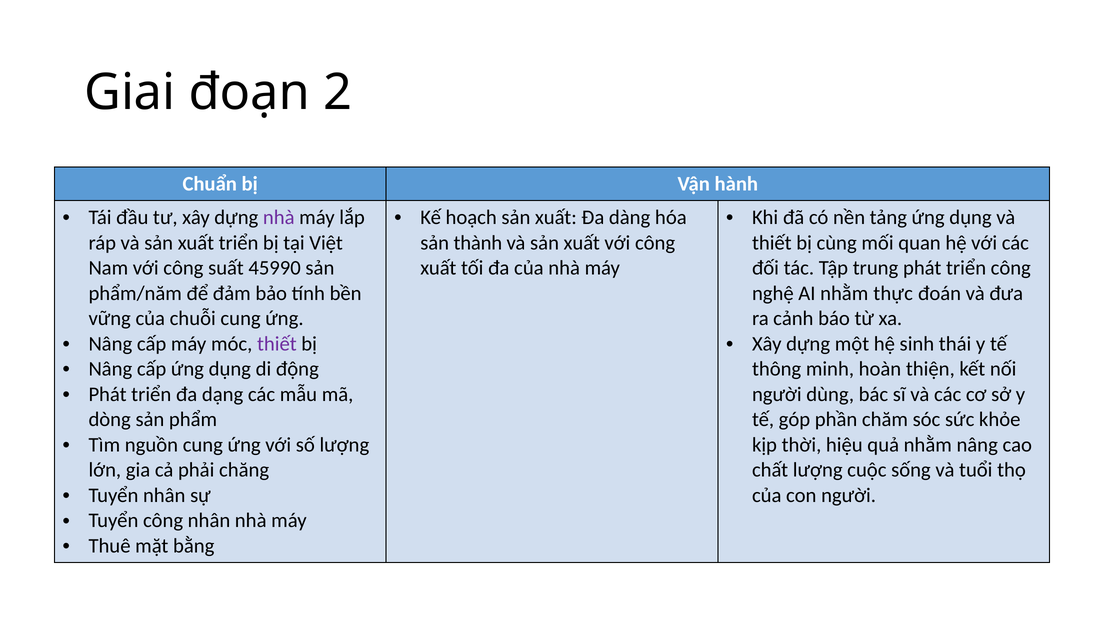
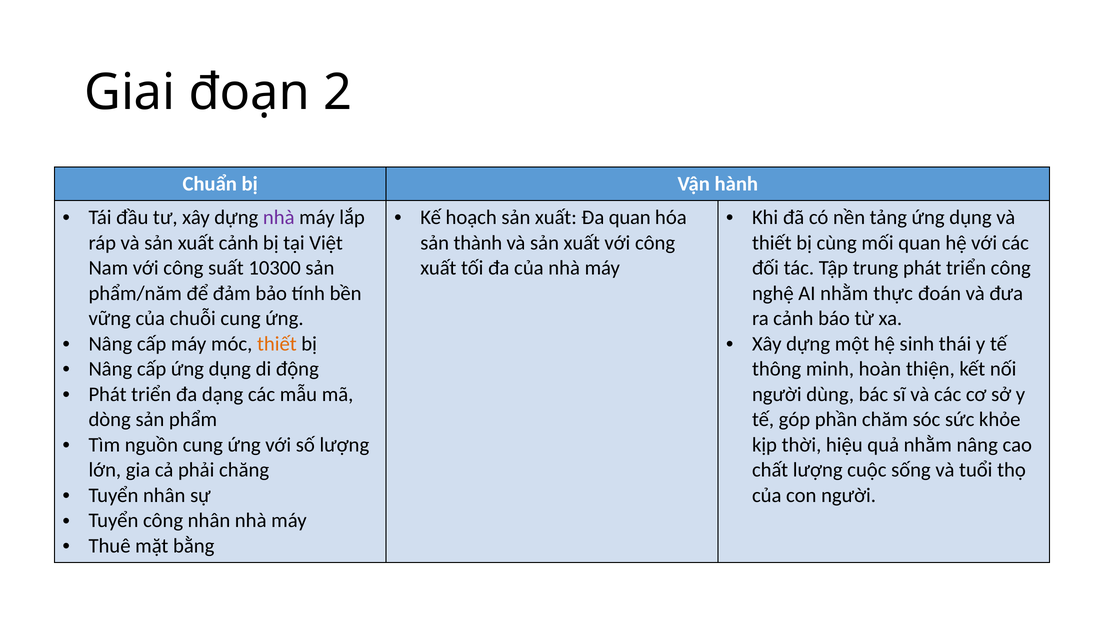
Đa dàng: dàng -> quan
xuất triển: triển -> cảnh
45990: 45990 -> 10300
thiết at (277, 344) colour: purple -> orange
